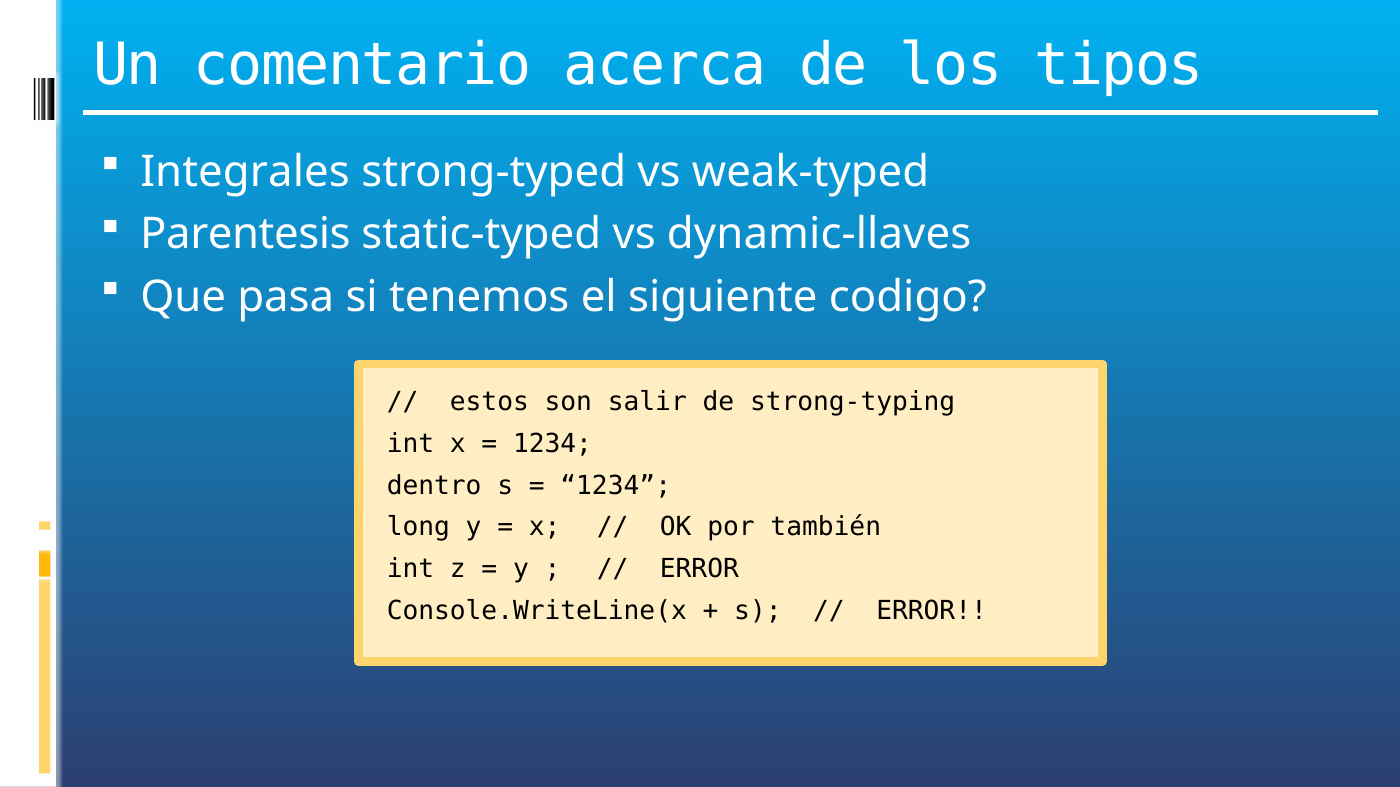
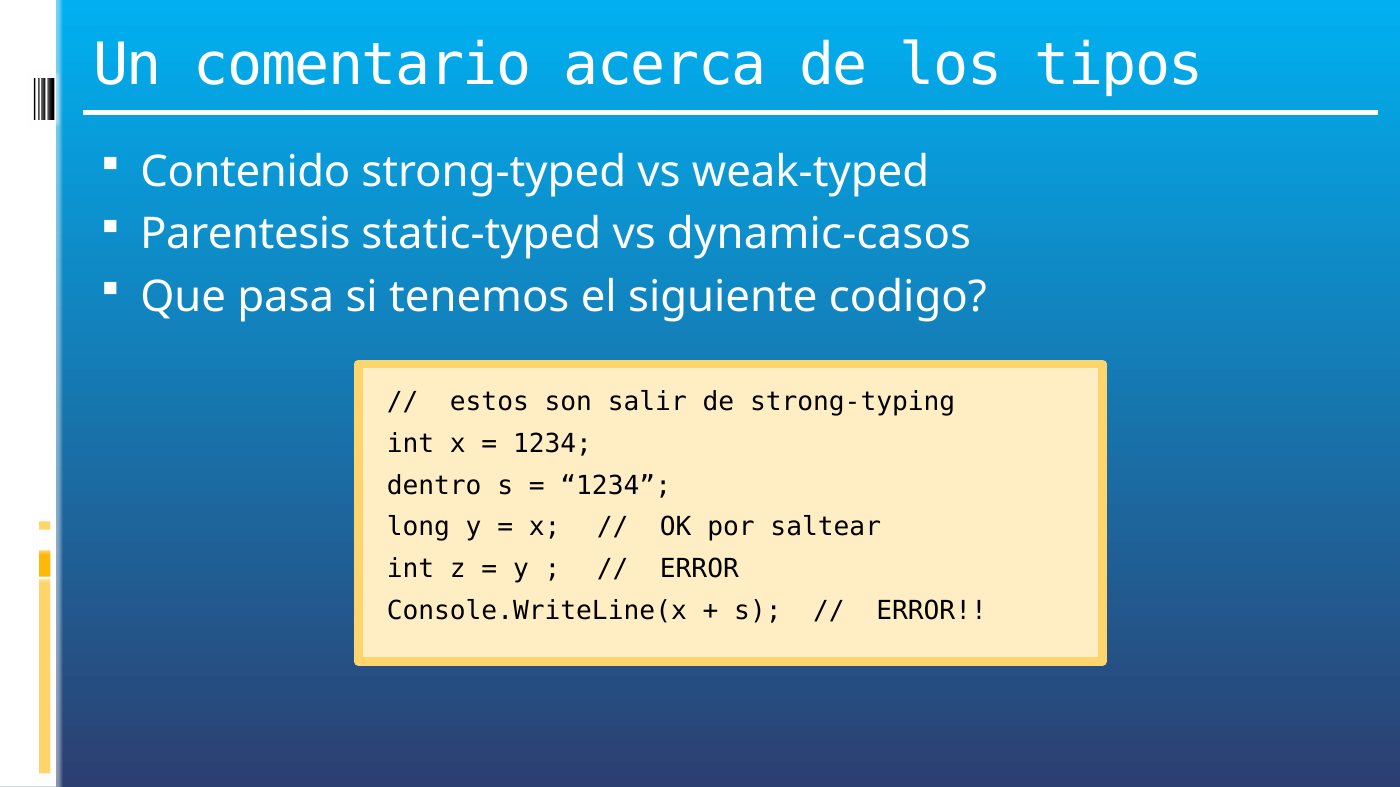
Integrales: Integrales -> Contenido
dynamic-llaves: dynamic-llaves -> dynamic-casos
también: también -> saltear
